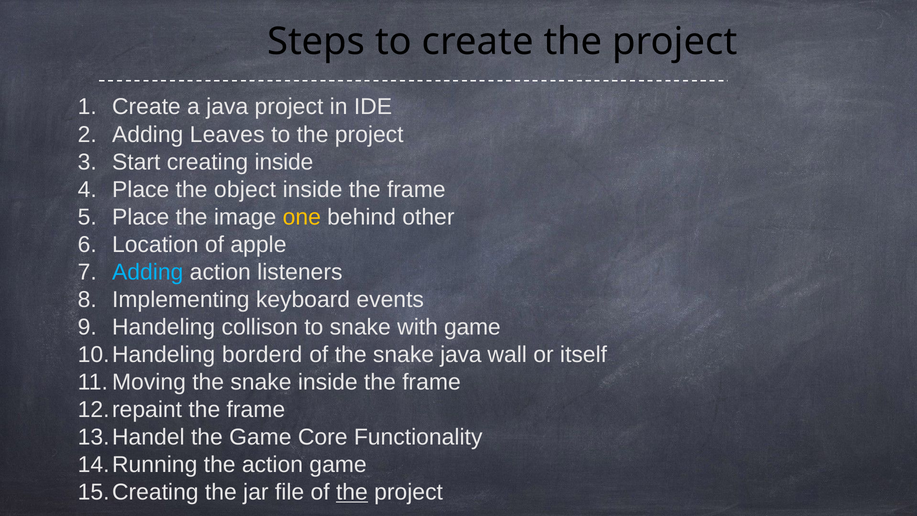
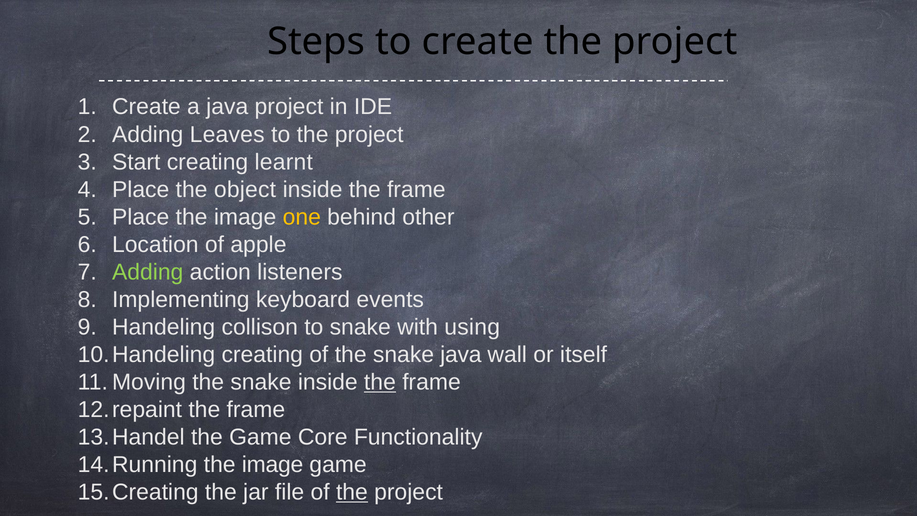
creating inside: inside -> learnt
Adding at (148, 272) colour: light blue -> light green
with game: game -> using
borderd at (262, 354): borderd -> creating
the at (380, 382) underline: none -> present
action at (272, 465): action -> image
